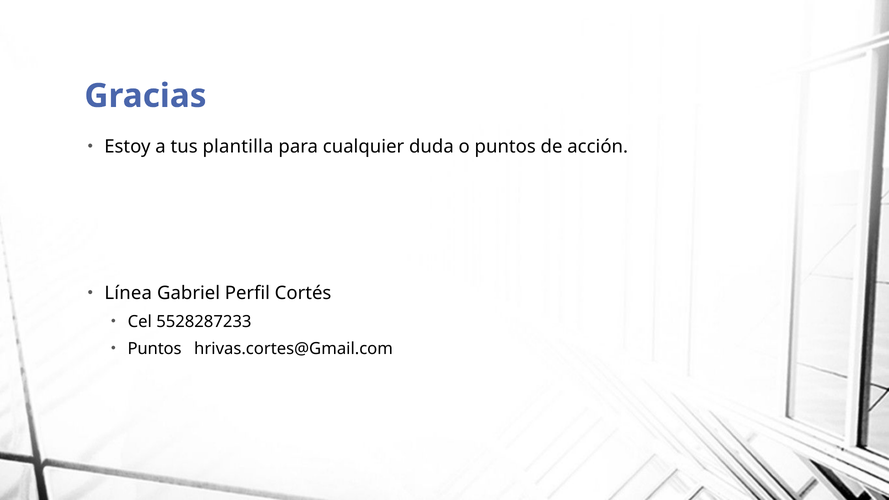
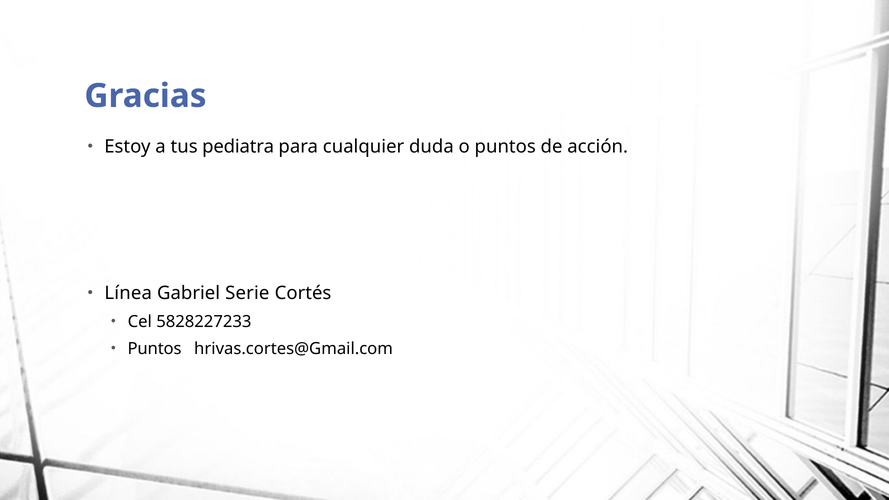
plantilla: plantilla -> pediatra
Perfil: Perfil -> Serie
5528287233: 5528287233 -> 5828227233
